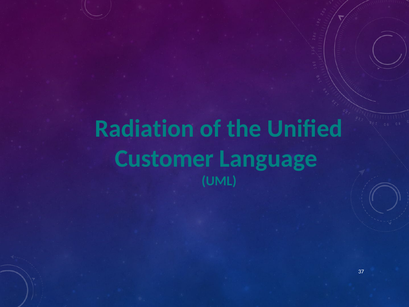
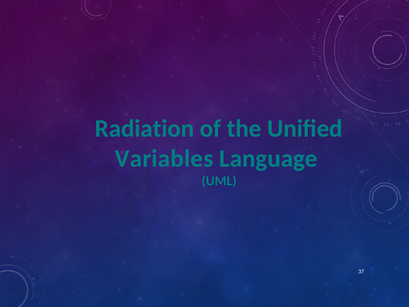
Customer: Customer -> Variables
